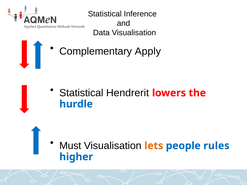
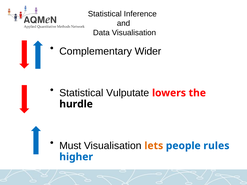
Apply: Apply -> Wider
Hendrerit: Hendrerit -> Vulputate
hurdle colour: blue -> black
